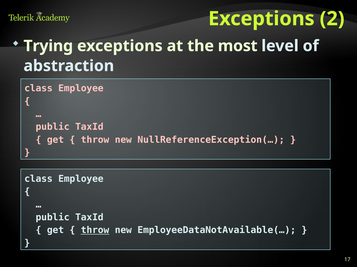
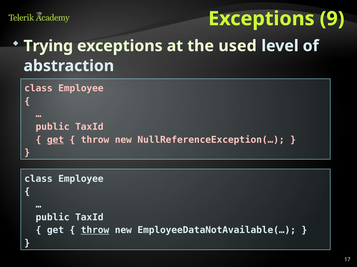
2: 2 -> 9
most: most -> used
get at (55, 140) underline: none -> present
